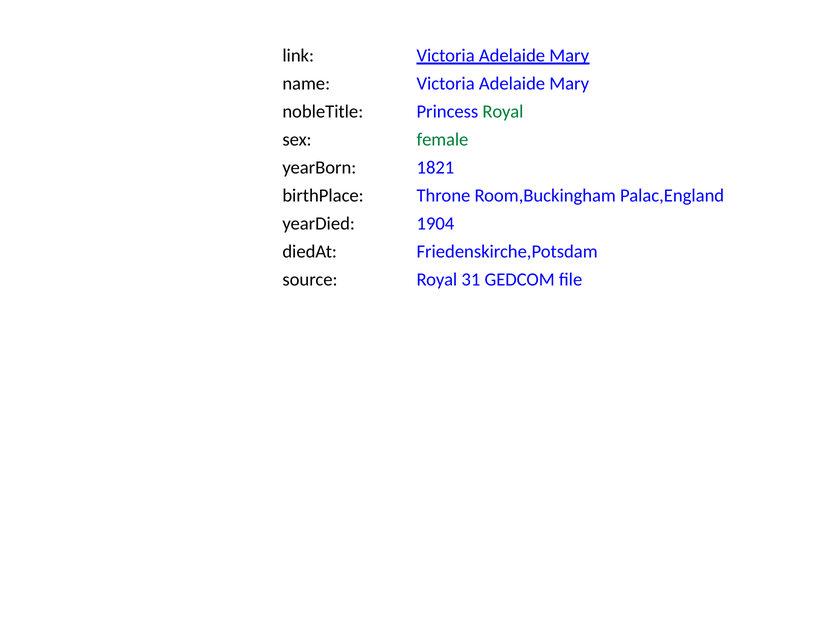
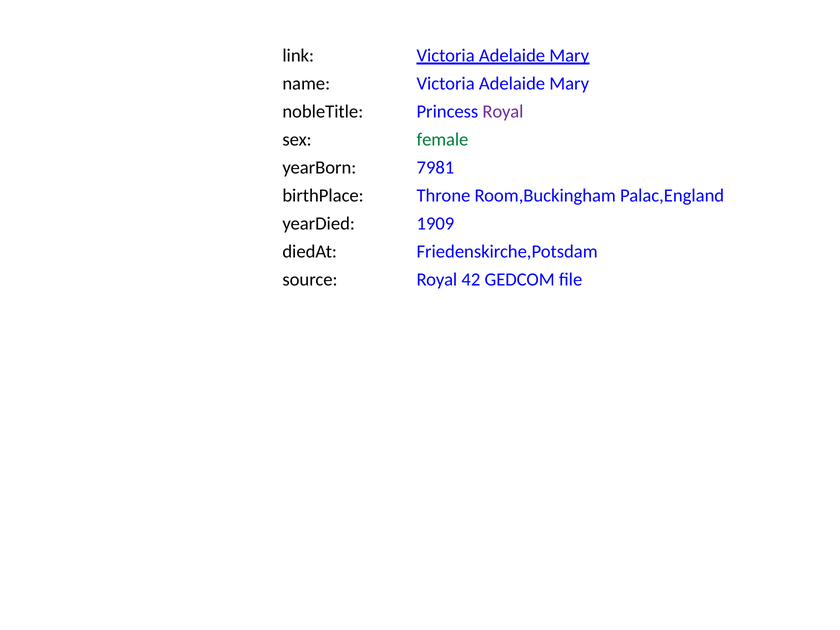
Royal at (503, 111) colour: green -> purple
1821: 1821 -> 7981
1904: 1904 -> 1909
31: 31 -> 42
